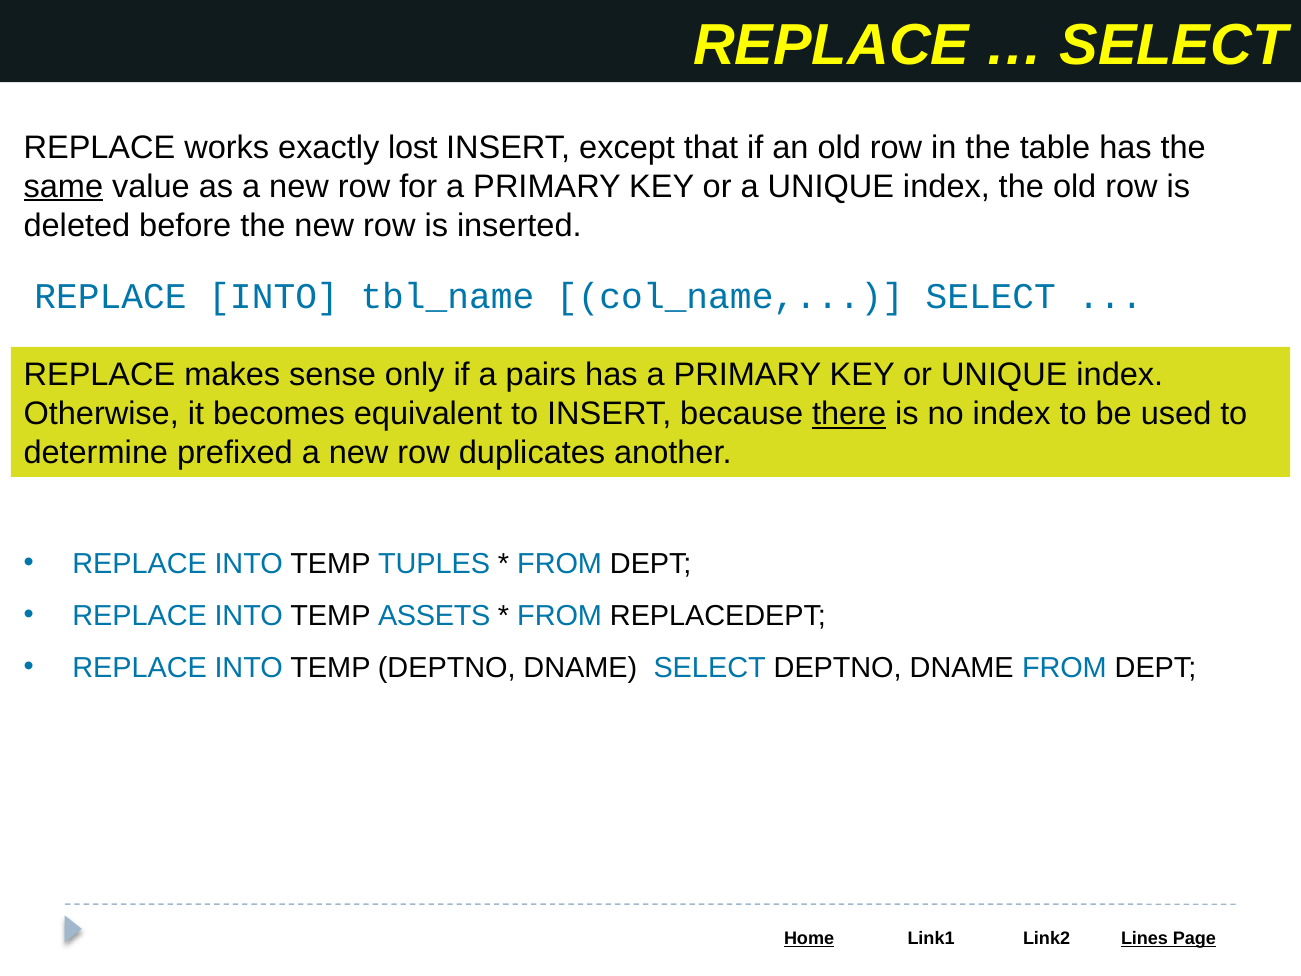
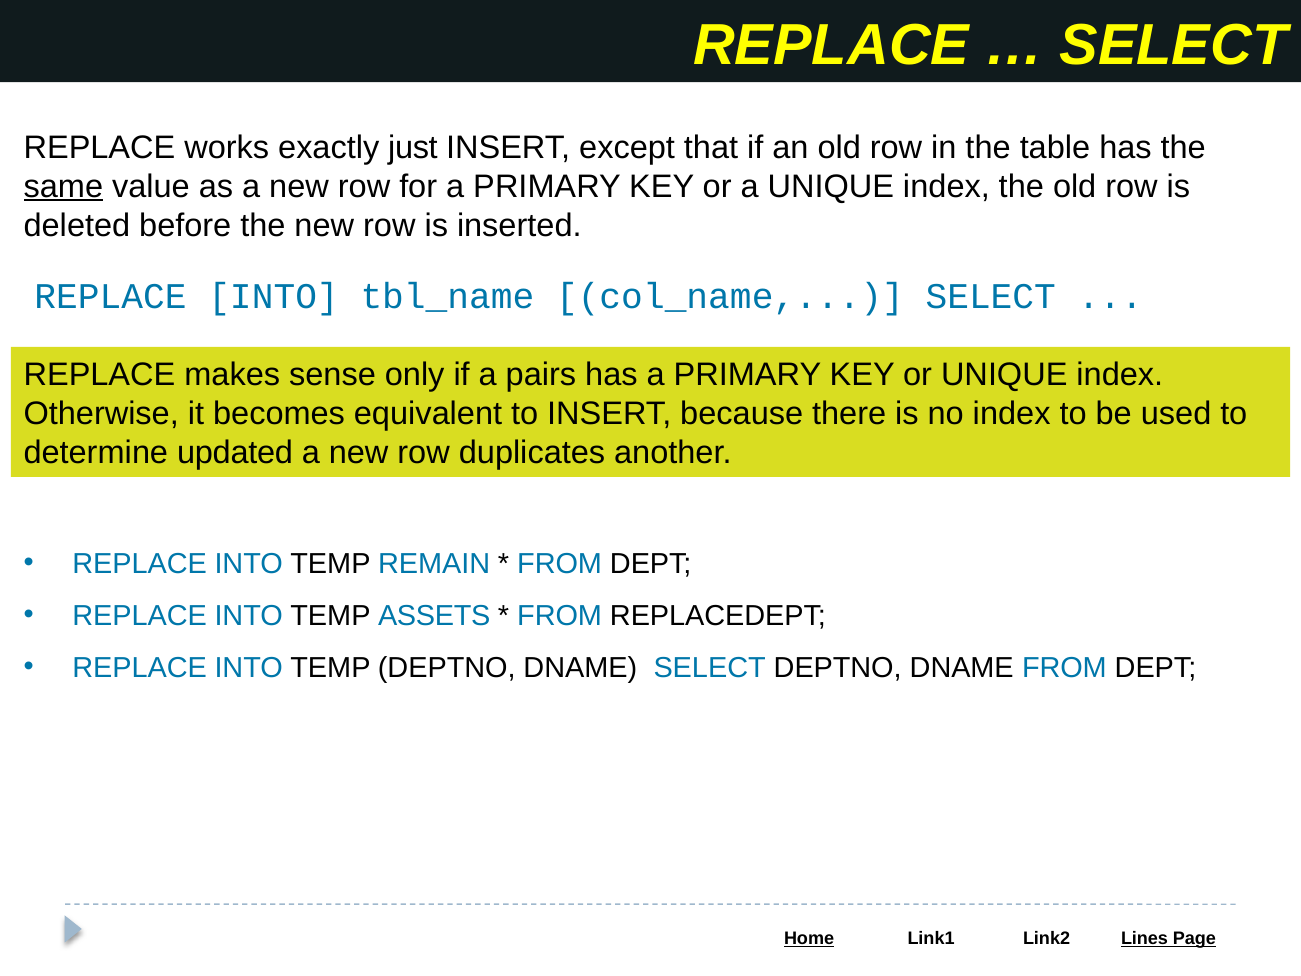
lost: lost -> just
there underline: present -> none
prefixed: prefixed -> updated
TUPLES: TUPLES -> REMAIN
